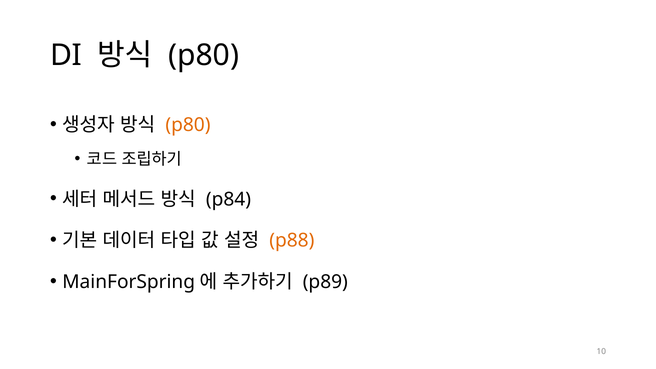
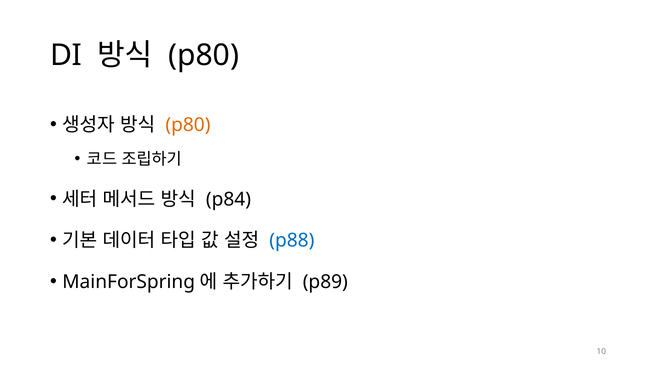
p88 colour: orange -> blue
